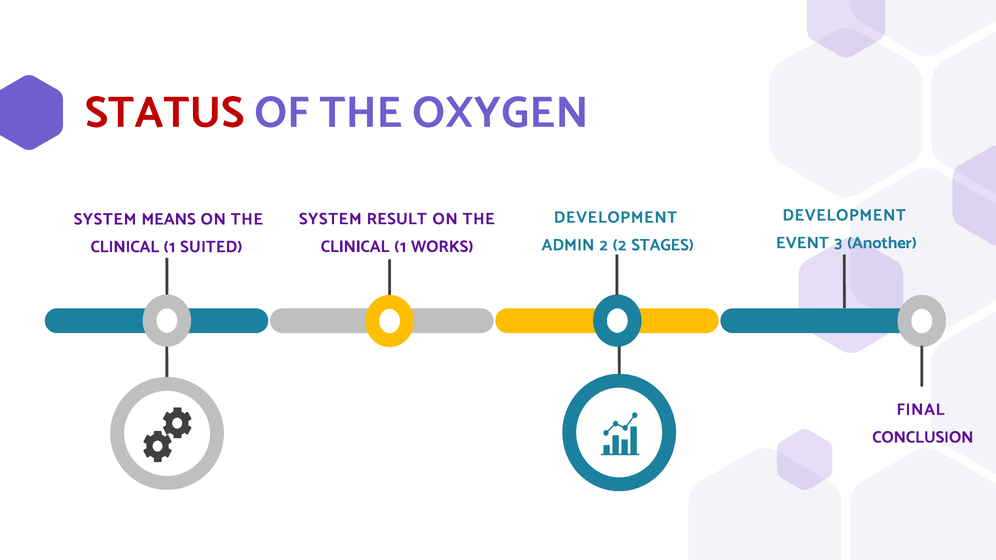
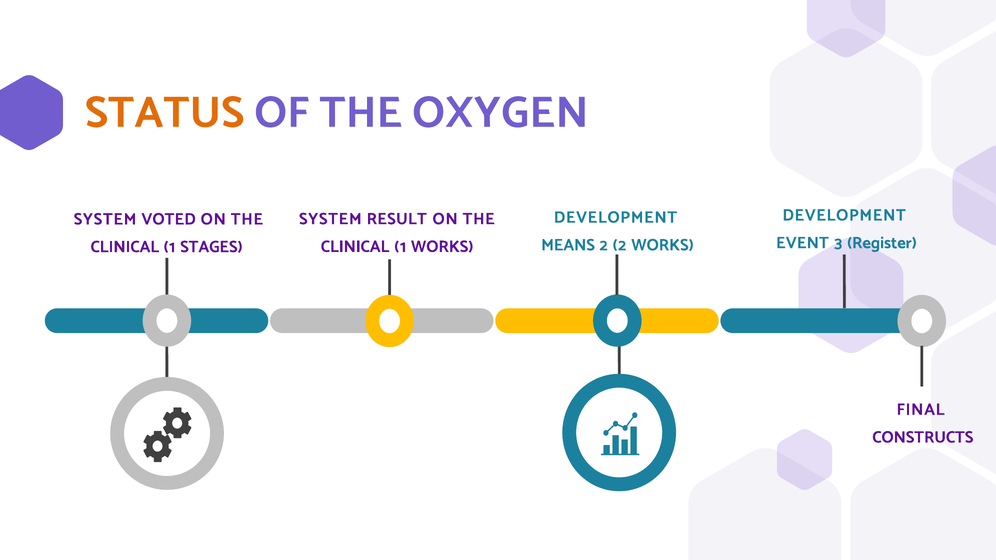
STATUS colour: red -> orange
MEANS: MEANS -> VOTED
Another: Another -> Register
ADMIN: ADMIN -> MEANS
2 STAGES: STAGES -> WORKS
SUITED: SUITED -> STAGES
CONCLUSION: CONCLUSION -> CONSTRUCTS
